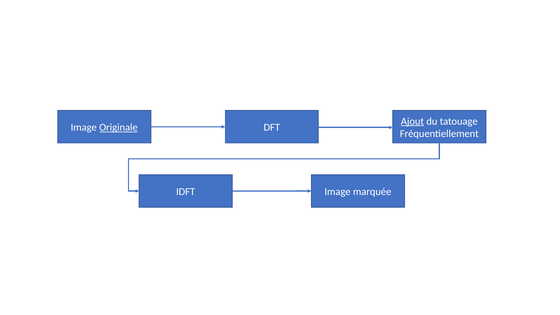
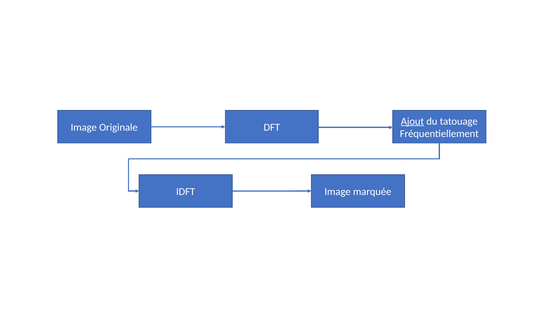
Originale underline: present -> none
